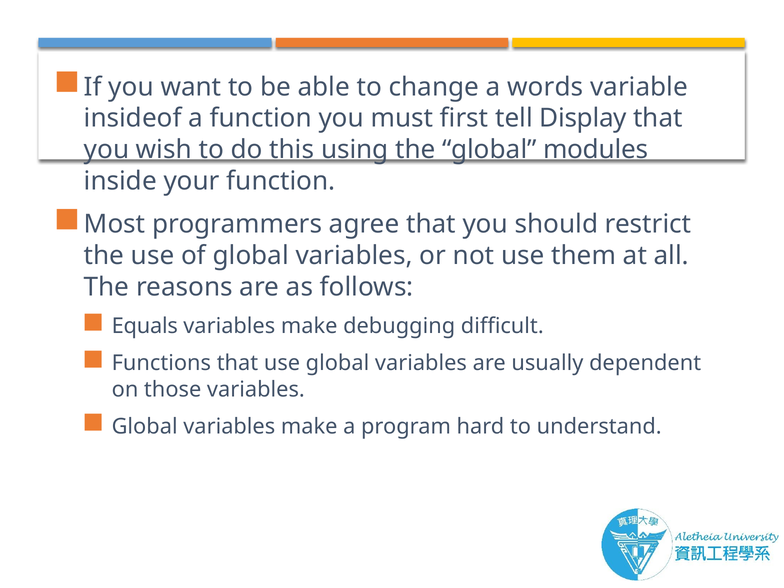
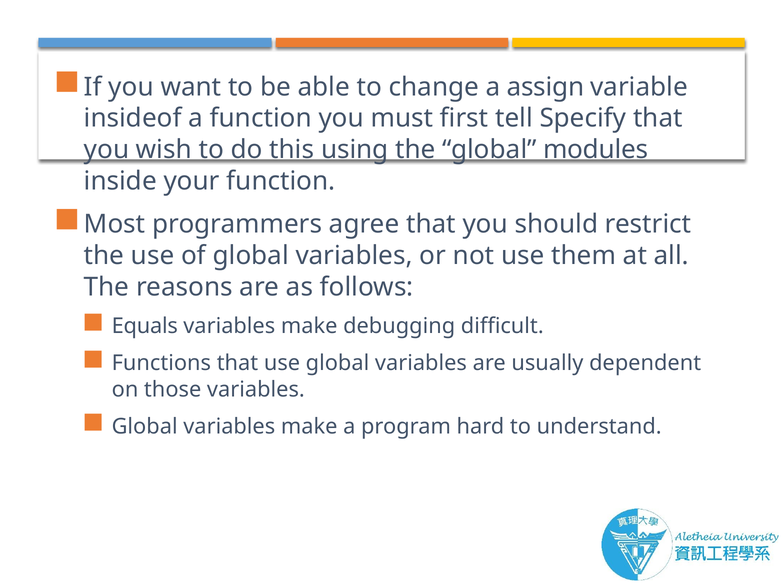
words: words -> assign
Display: Display -> Specify
